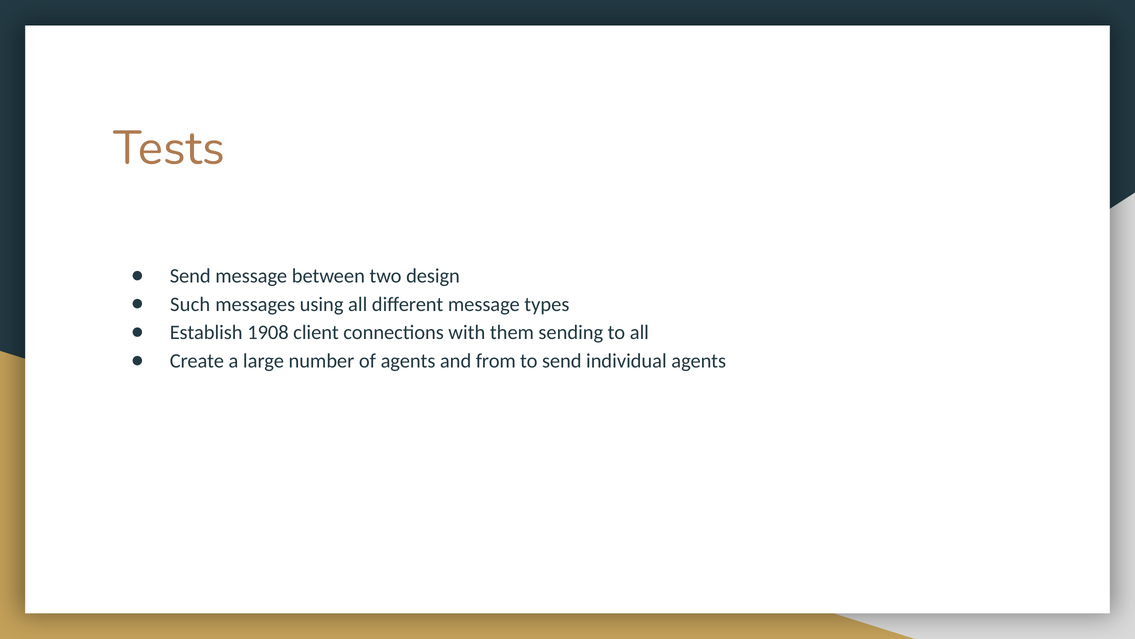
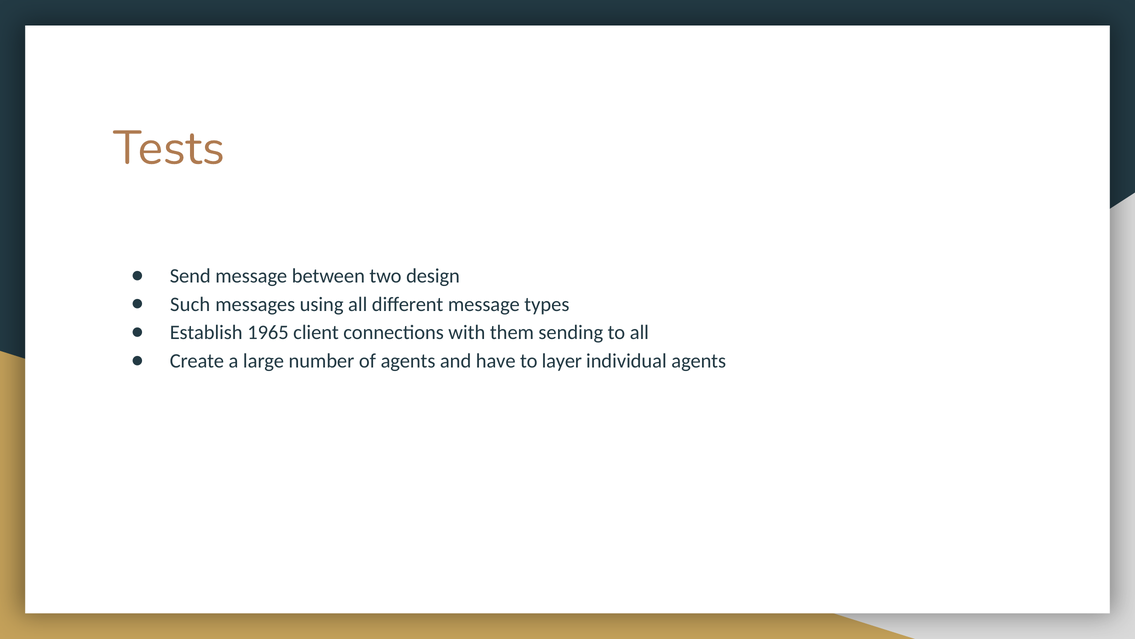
1908: 1908 -> 1965
from: from -> have
to send: send -> layer
